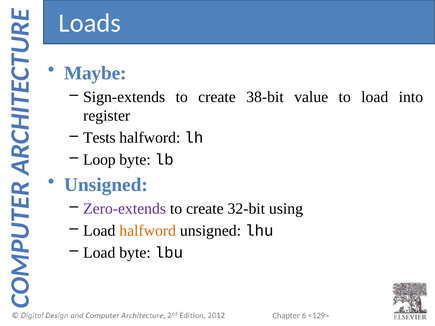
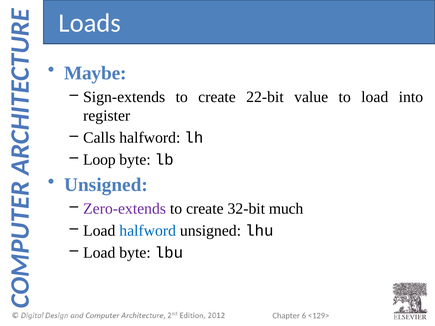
38-bit: 38-bit -> 22-bit
Tests: Tests -> Calls
using: using -> much
halfword at (148, 231) colour: orange -> blue
